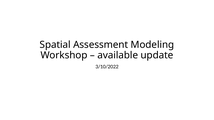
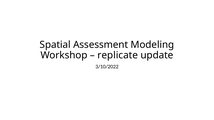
available: available -> replicate
